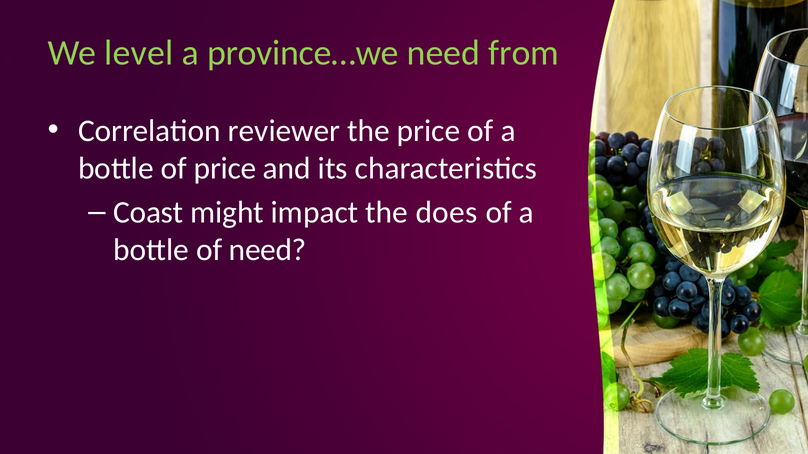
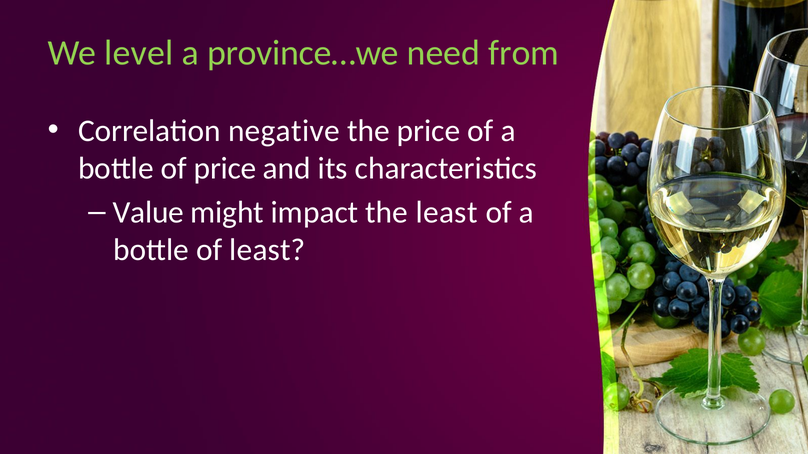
reviewer: reviewer -> negative
Coast: Coast -> Value
the does: does -> least
of need: need -> least
